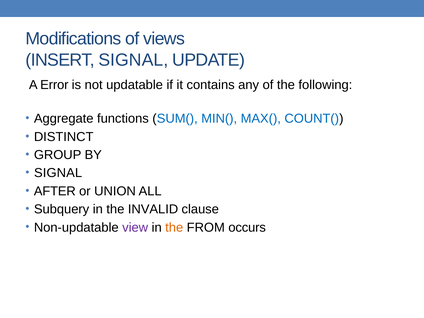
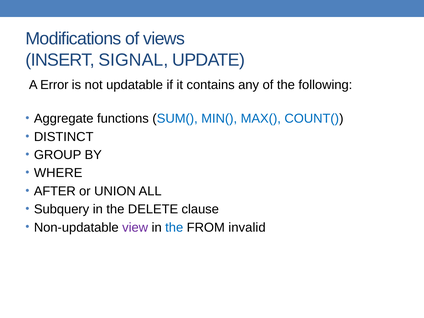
SIGNAL at (58, 173): SIGNAL -> WHERE
INVALID: INVALID -> DELETE
the at (174, 227) colour: orange -> blue
occurs: occurs -> invalid
